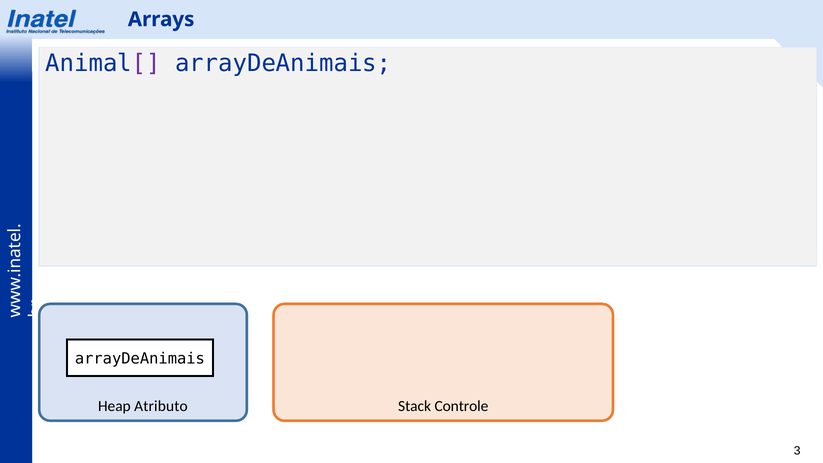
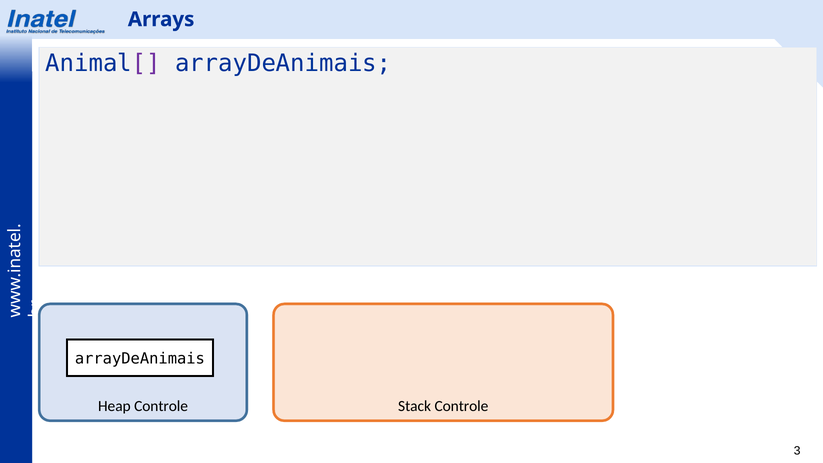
Heap Atributo: Atributo -> Controle
